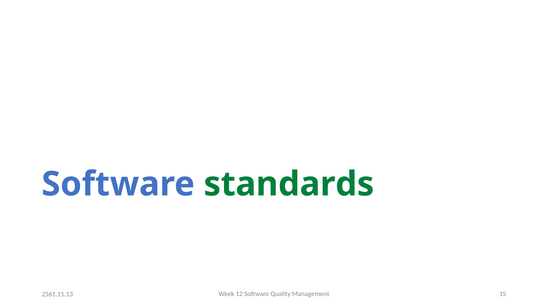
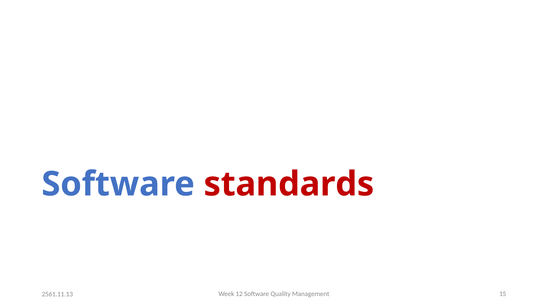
standards colour: green -> red
